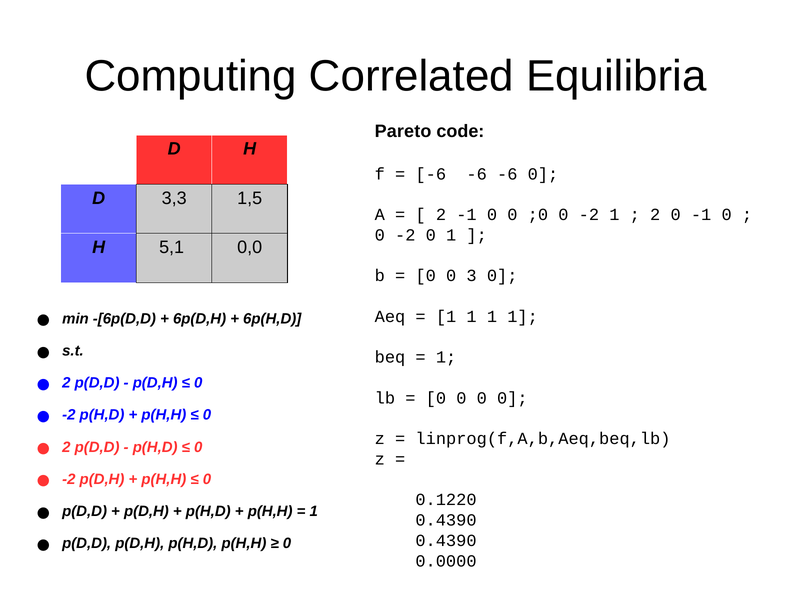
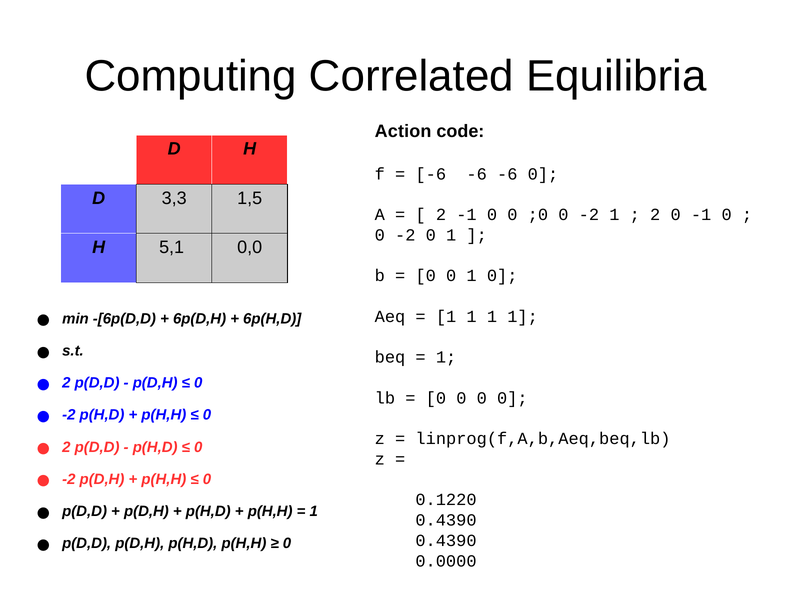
Pareto: Pareto -> Action
0 0 3: 3 -> 1
